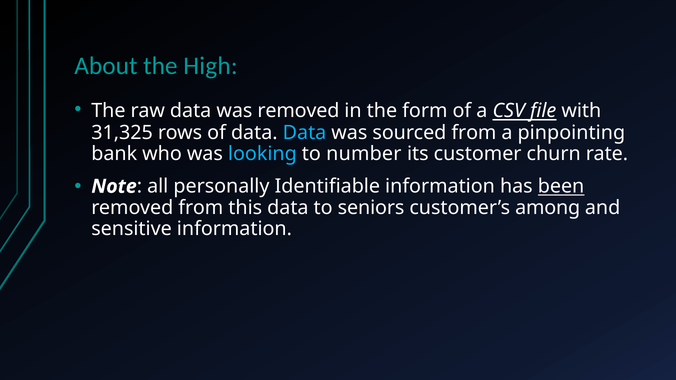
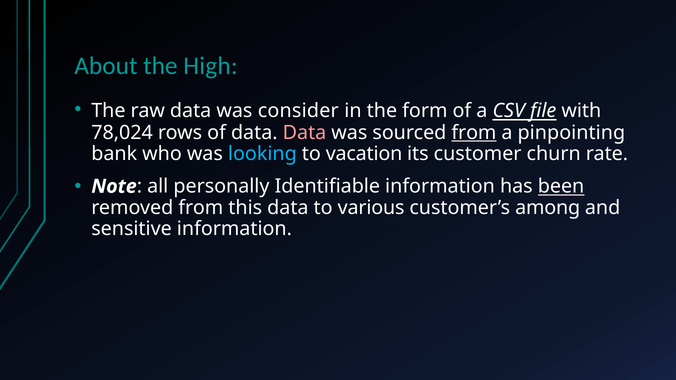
was removed: removed -> consider
31,325: 31,325 -> 78,024
Data at (305, 133) colour: light blue -> pink
from at (474, 133) underline: none -> present
number: number -> vacation
seniors: seniors -> various
